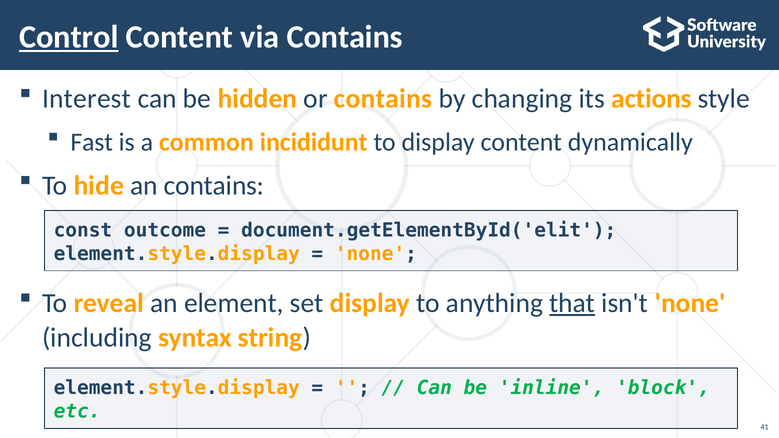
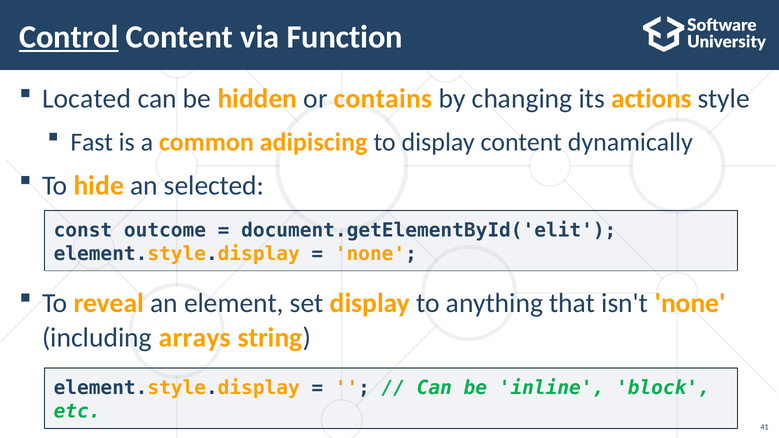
via Contains: Contains -> Function
Interest: Interest -> Located
incididunt: incididunt -> adipiscing
an contains: contains -> selected
that underline: present -> none
syntax: syntax -> arrays
